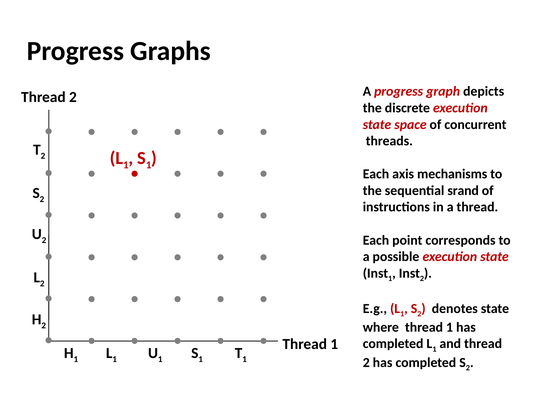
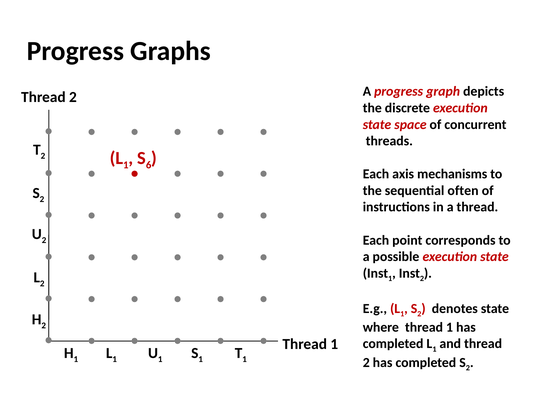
1 at (149, 165): 1 -> 6
srand: srand -> often
